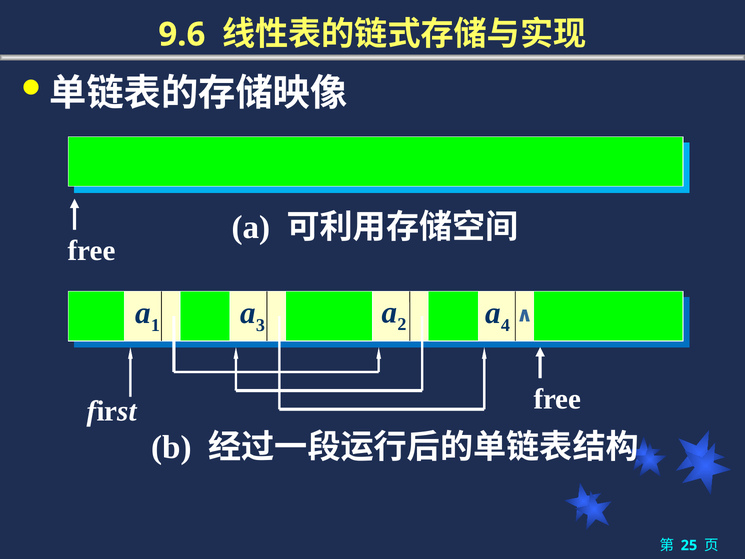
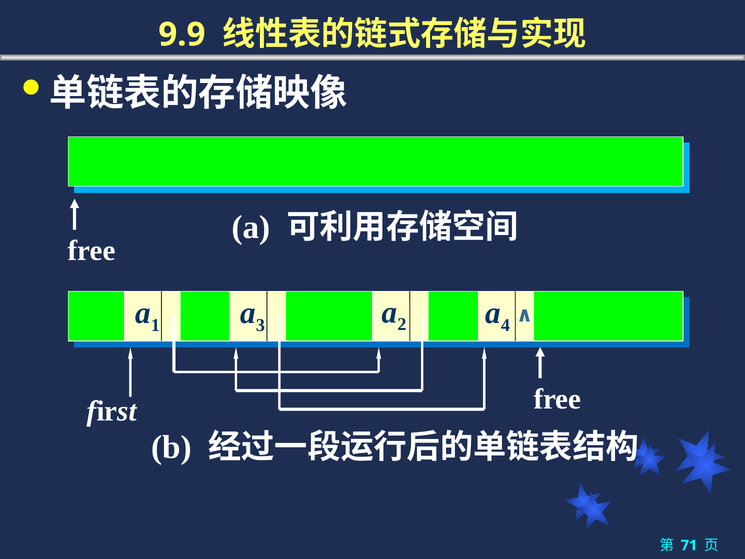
9.6: 9.6 -> 9.9
25: 25 -> 71
